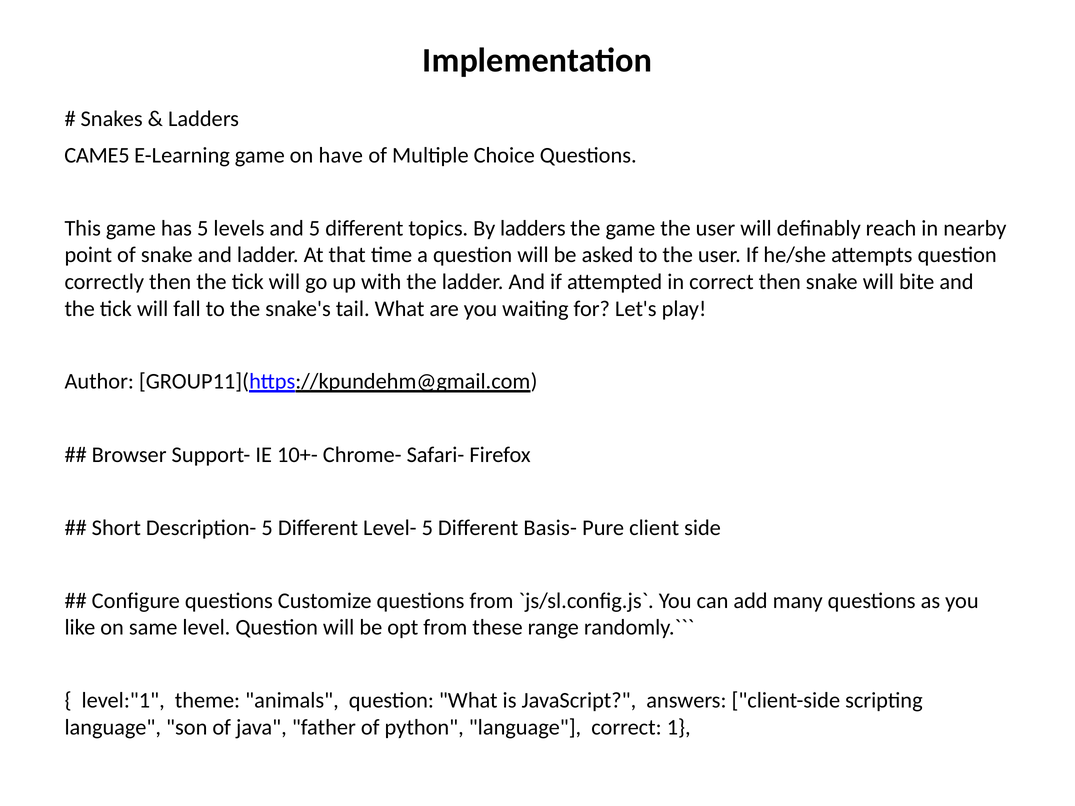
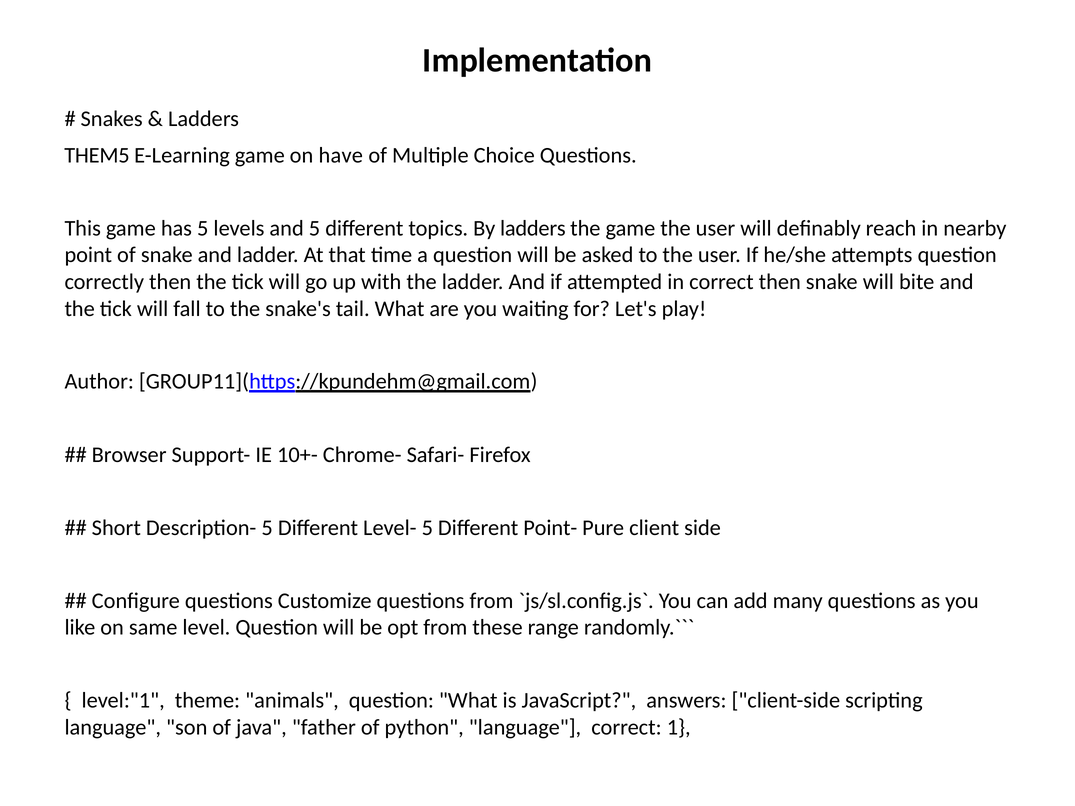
CAME5: CAME5 -> THEM5
Basis-: Basis- -> Point-
